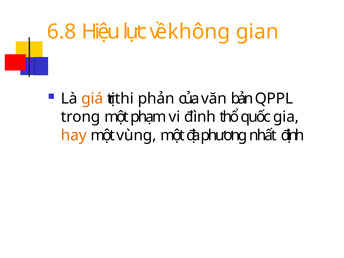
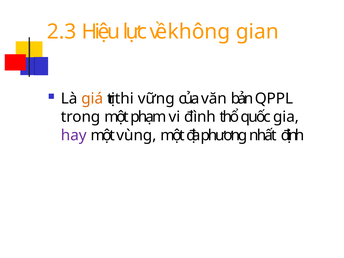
6.8: 6.8 -> 2.3
phản: phản -> vững
hay colour: orange -> purple
